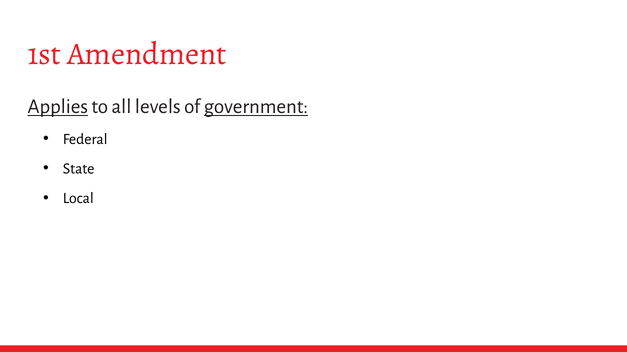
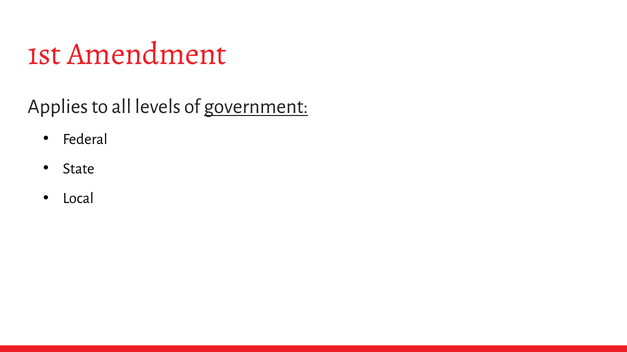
Applies underline: present -> none
